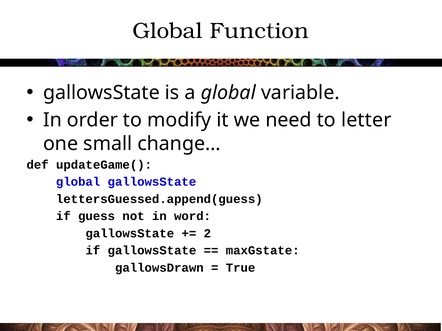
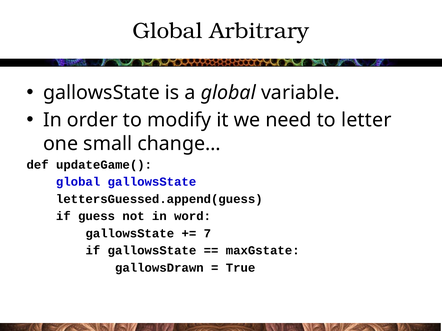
Function: Function -> Arbitrary
2: 2 -> 7
